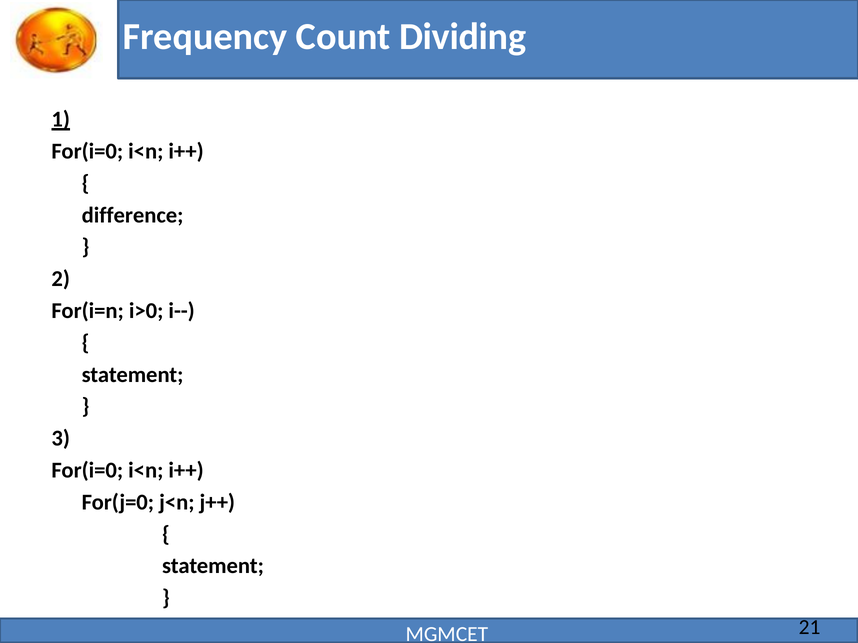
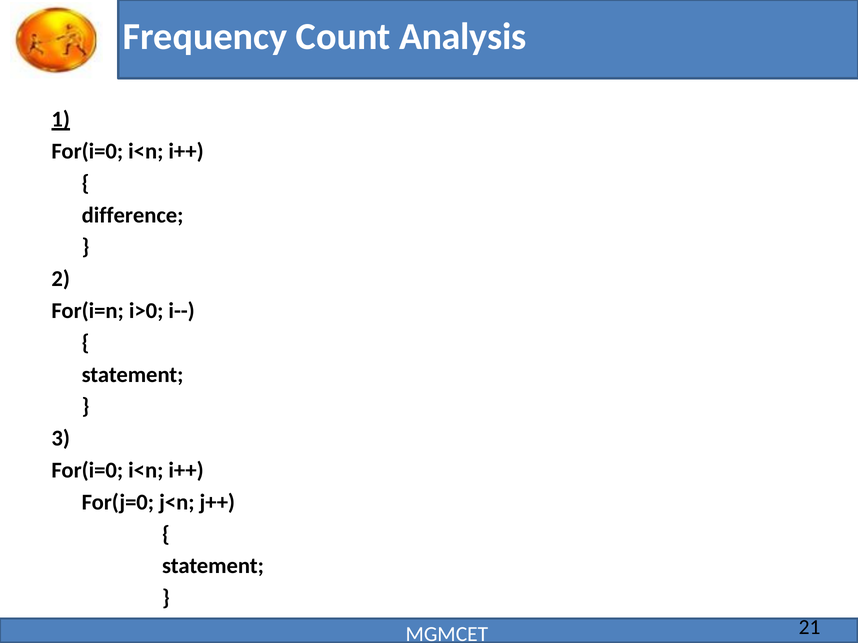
Dividing: Dividing -> Analysis
